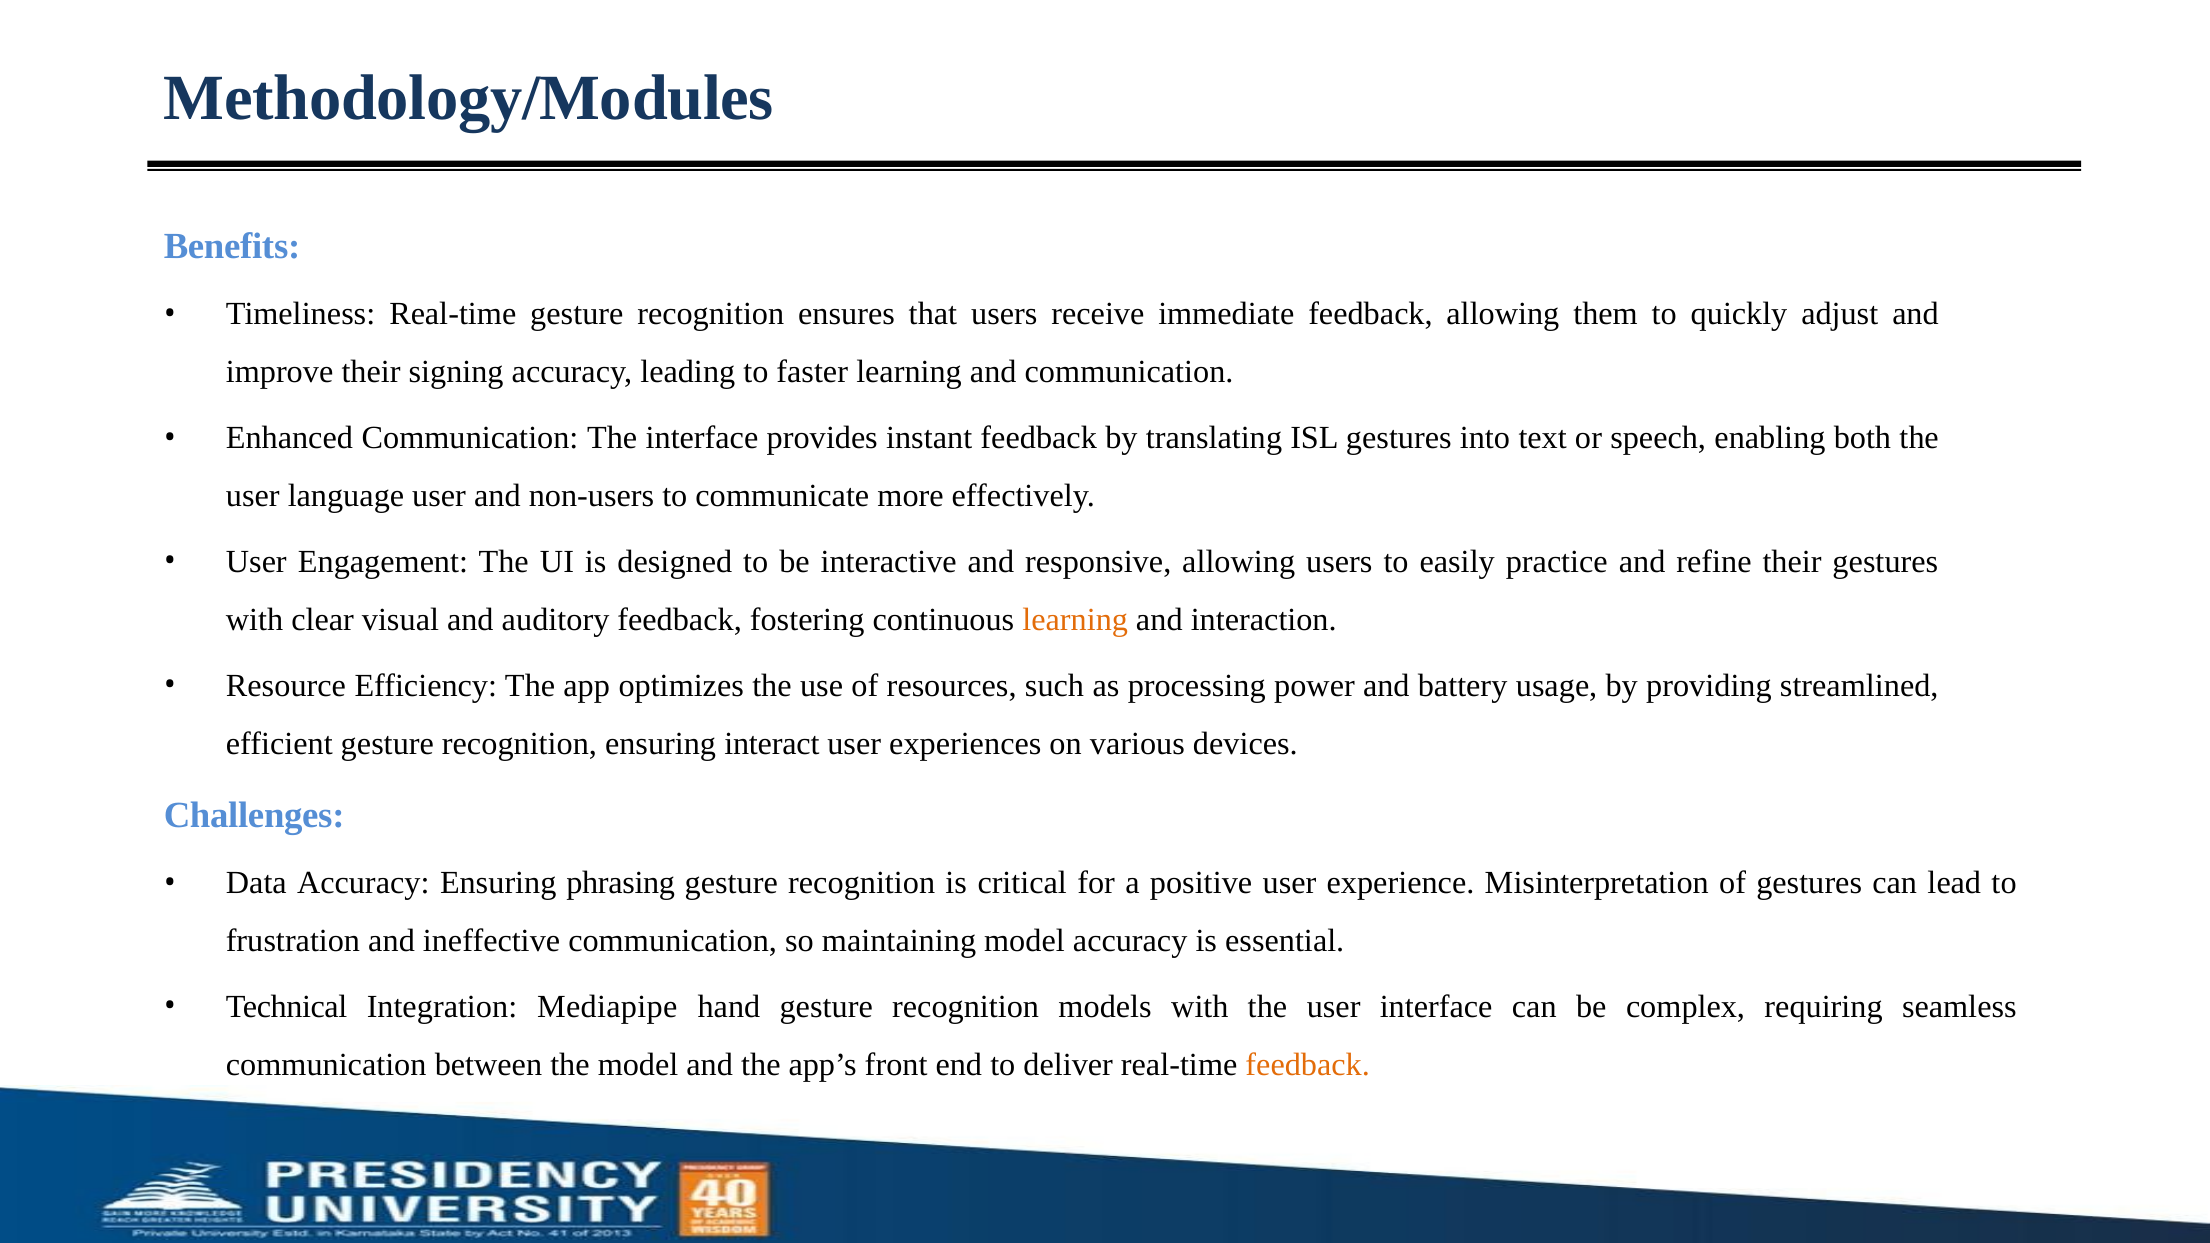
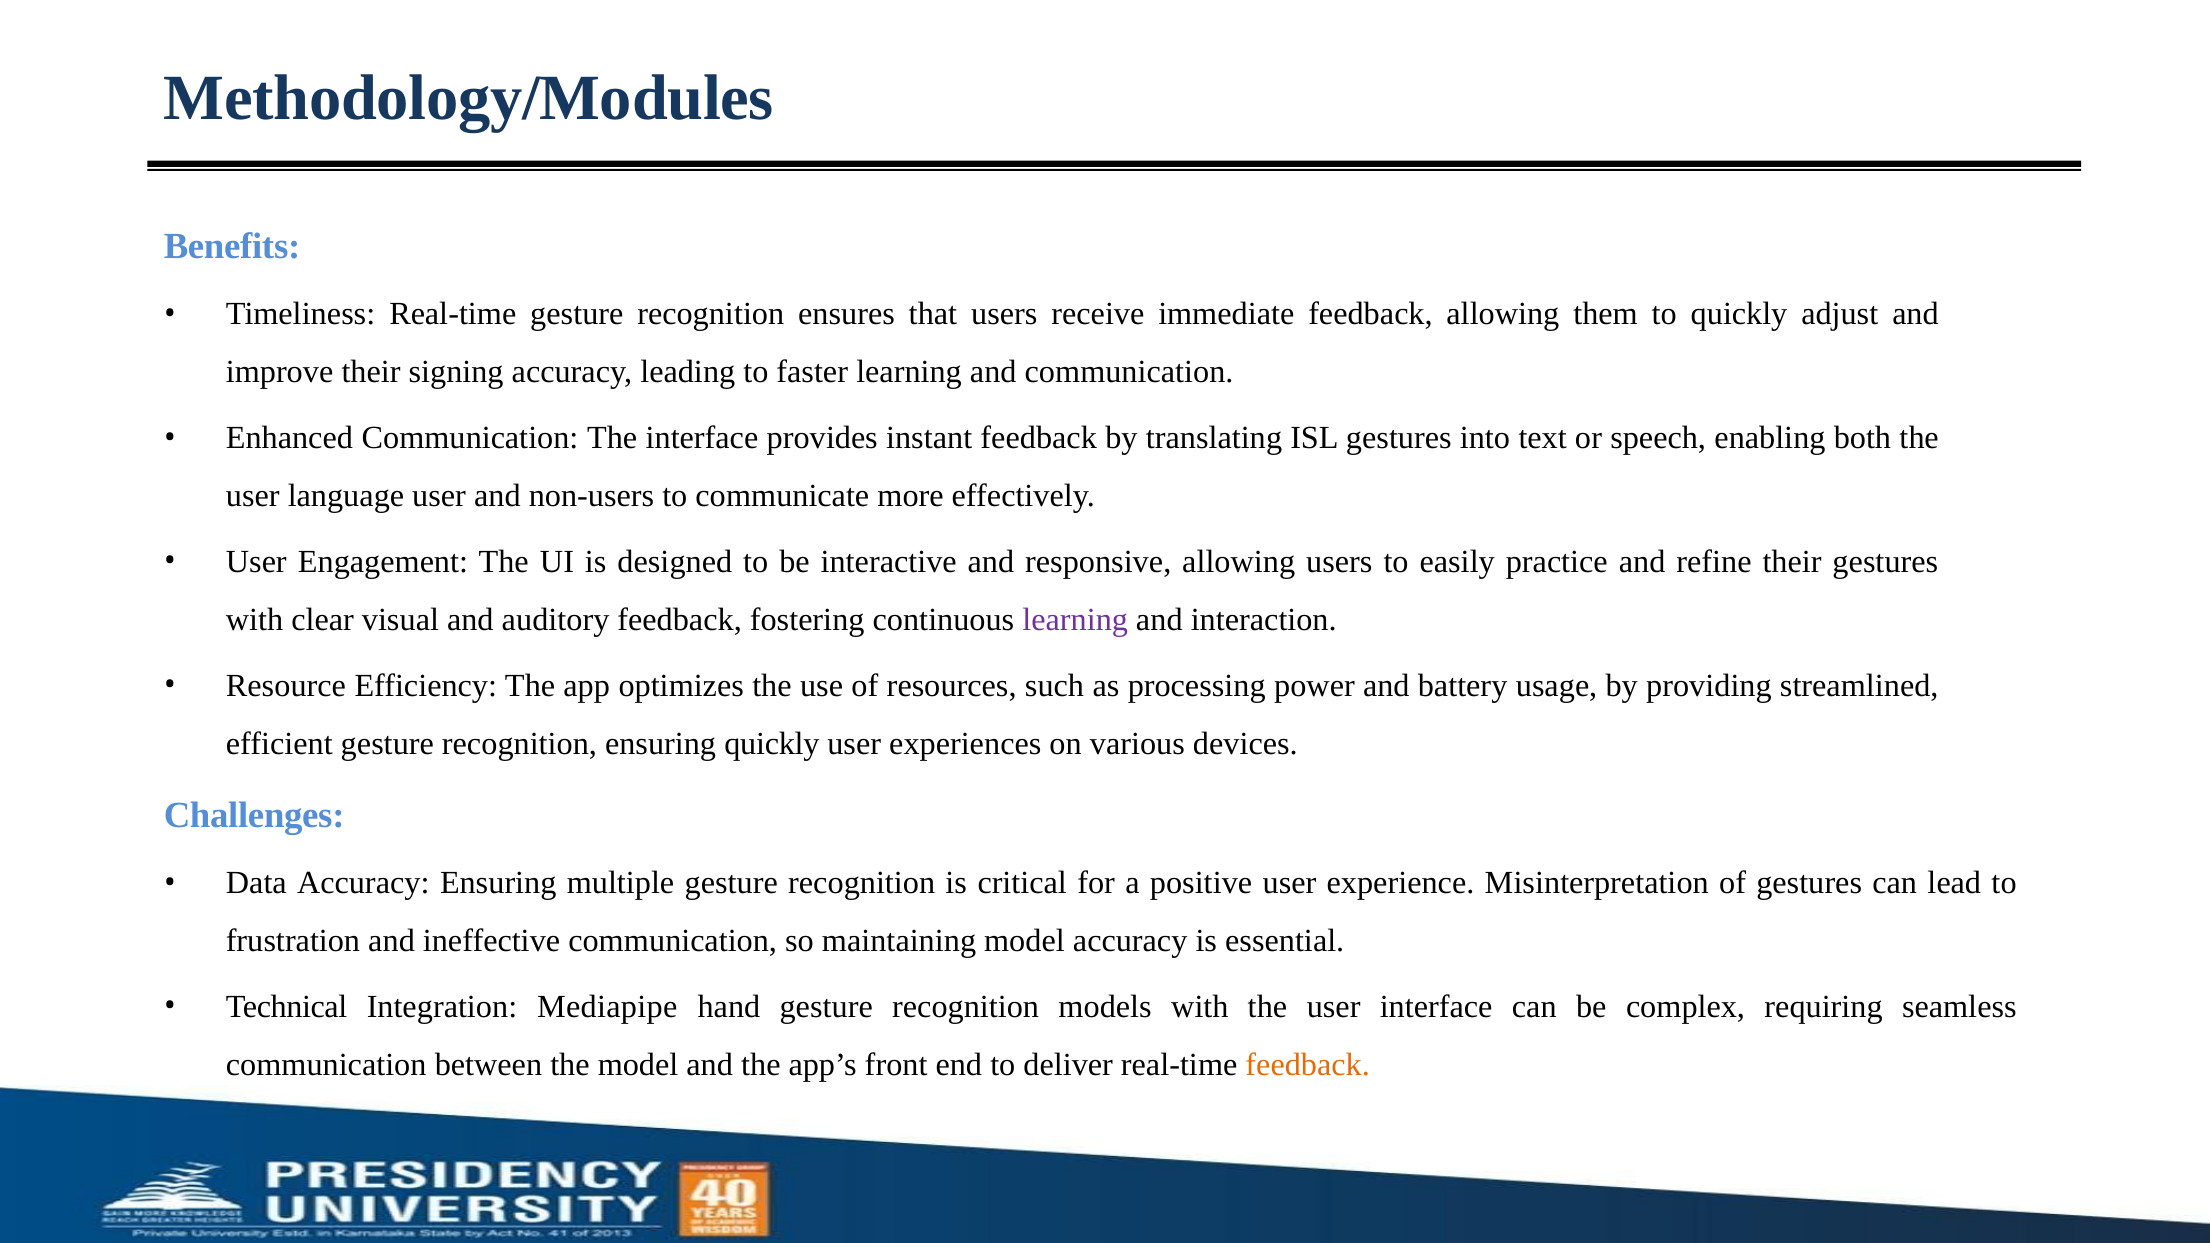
learning at (1075, 620) colour: orange -> purple
ensuring interact: interact -> quickly
phrasing: phrasing -> multiple
